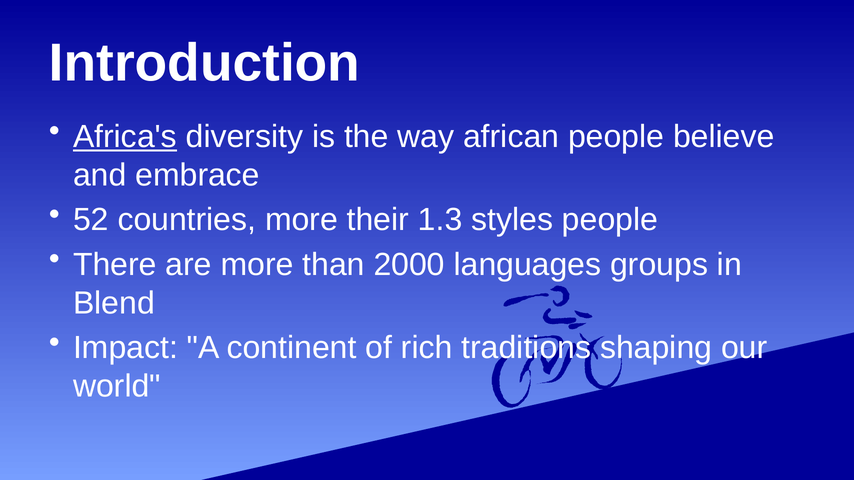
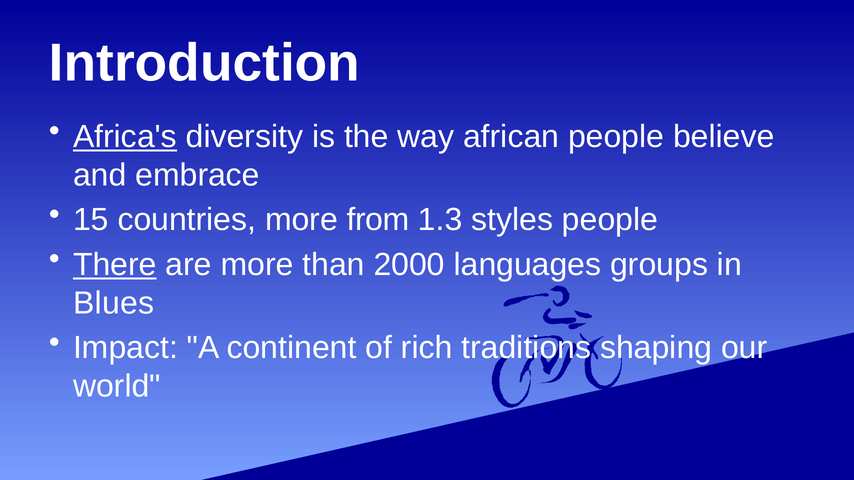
52: 52 -> 15
their: their -> from
There underline: none -> present
Blend: Blend -> Blues
